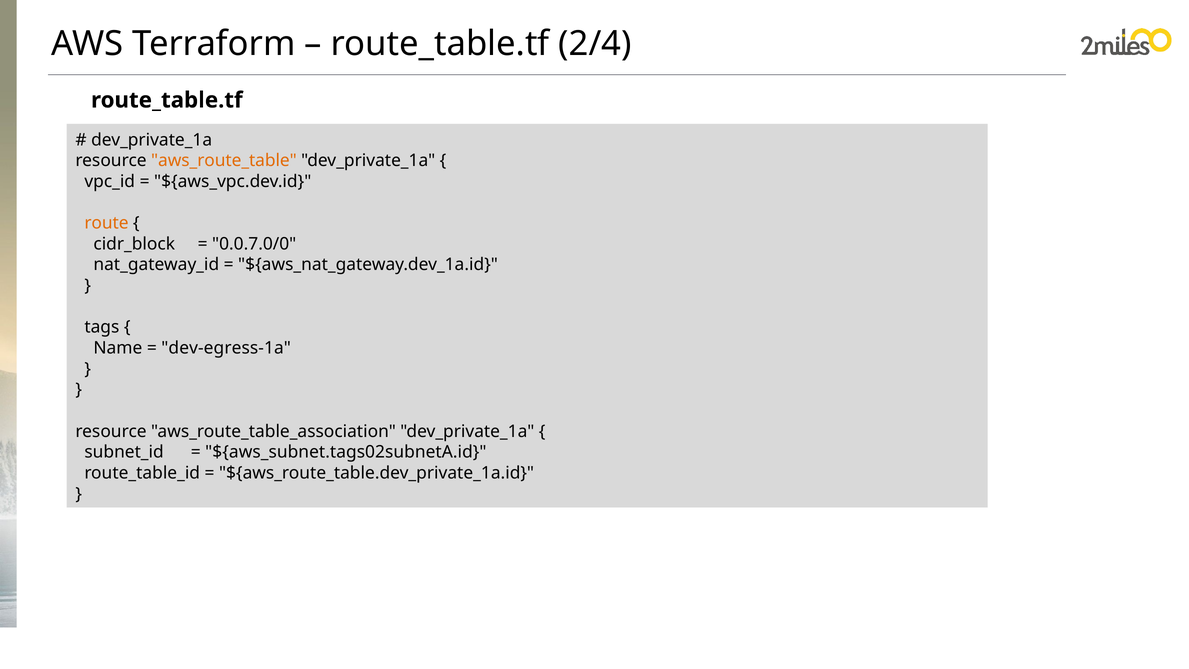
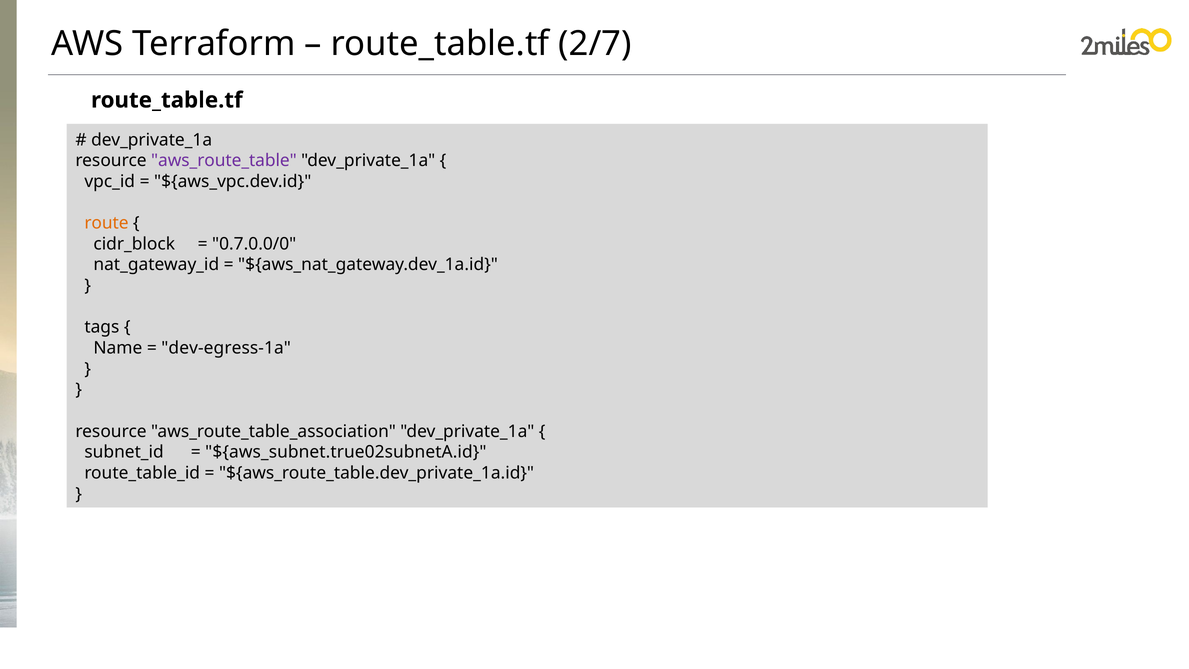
2/4: 2/4 -> 2/7
aws_route_table colour: orange -> purple
0.0.7.0/0: 0.0.7.0/0 -> 0.7.0.0/0
${aws_subnet.tags02subnetA.id: ${aws_subnet.tags02subnetA.id -> ${aws_subnet.true02subnetA.id
